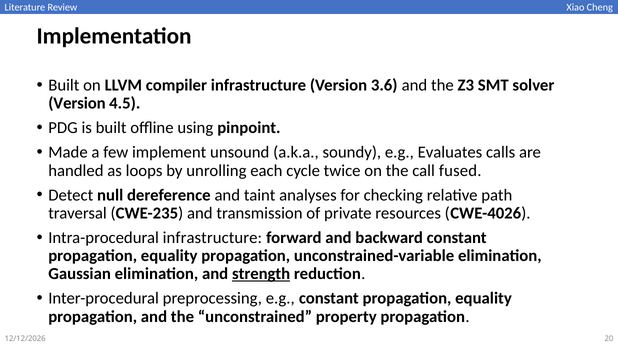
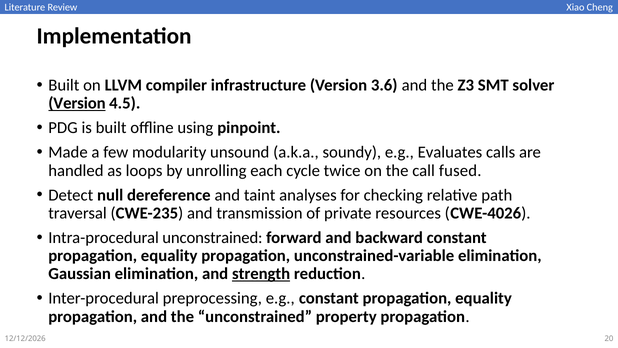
Version at (77, 103) underline: none -> present
implement: implement -> modularity
Intra-procedural infrastructure: infrastructure -> unconstrained
